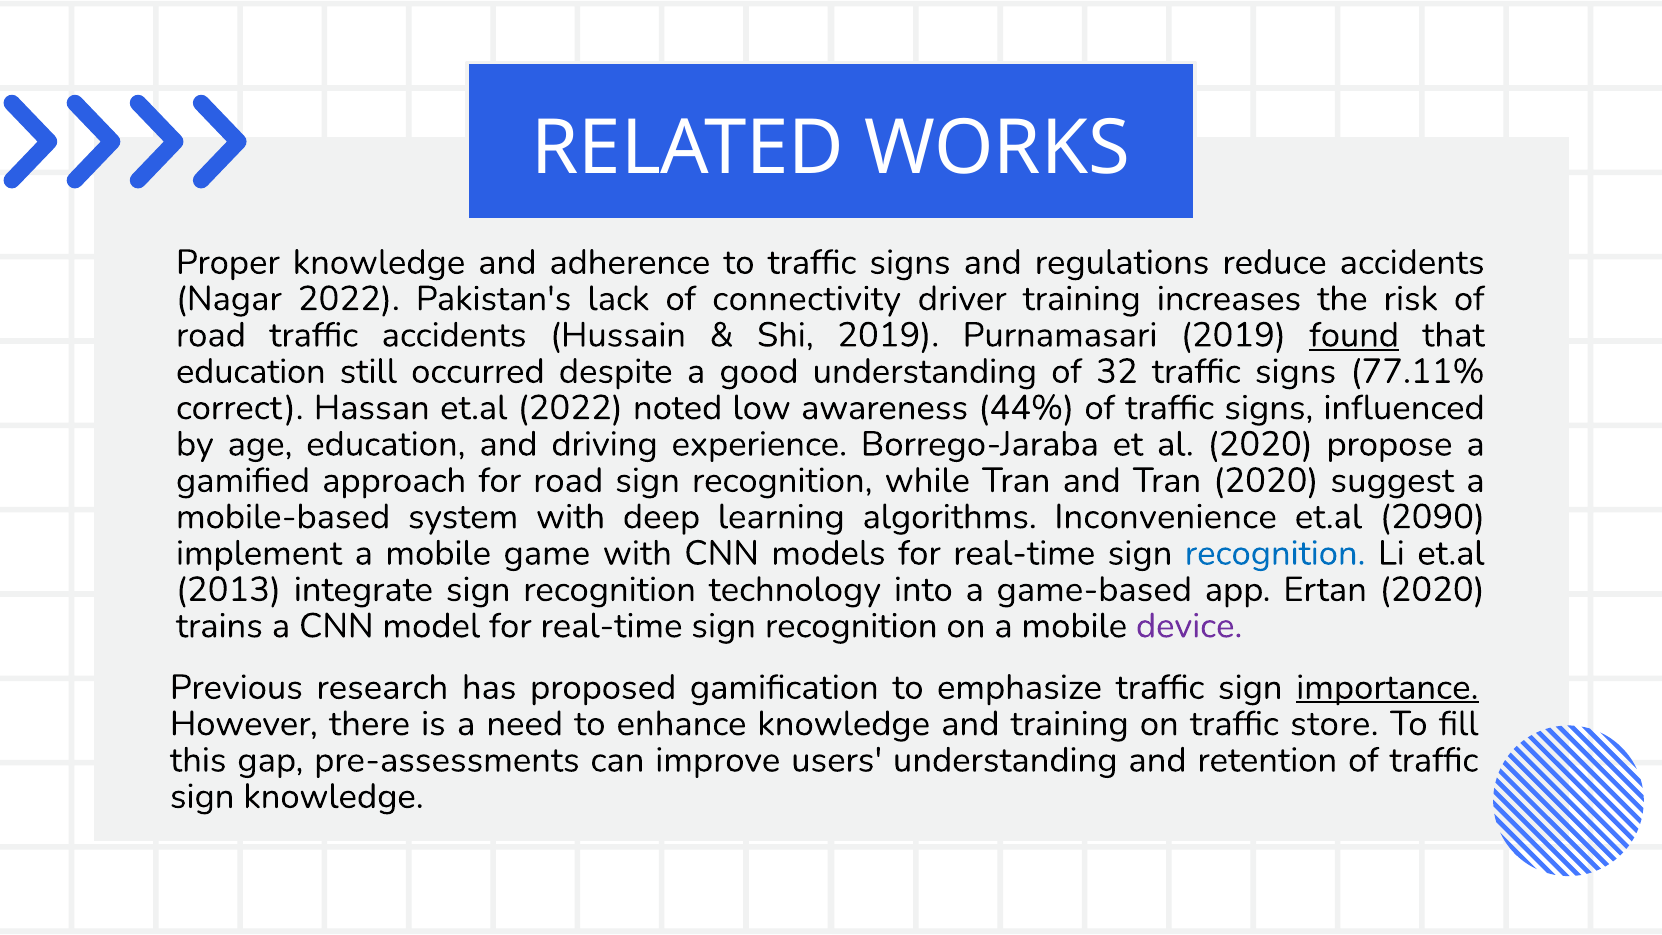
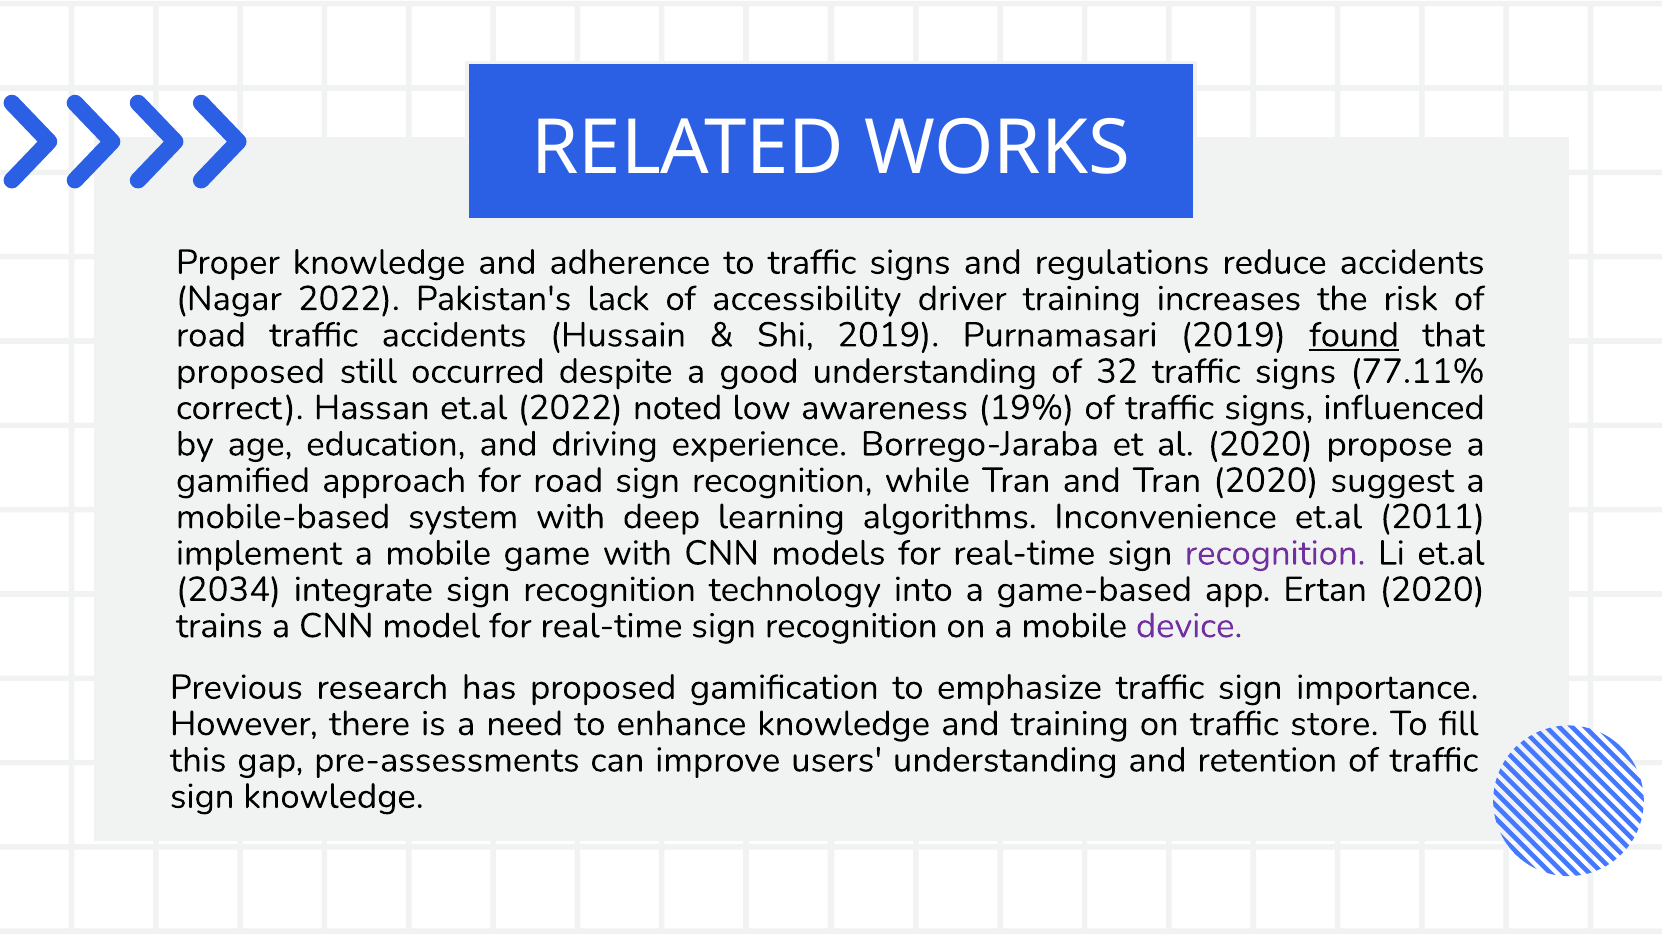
connectivity: connectivity -> accessibility
education at (251, 371): education -> proposed
44%: 44% -> 19%
2090: 2090 -> 2011
recognition at (1275, 553) colour: blue -> purple
2013: 2013 -> 2034
importance underline: present -> none
